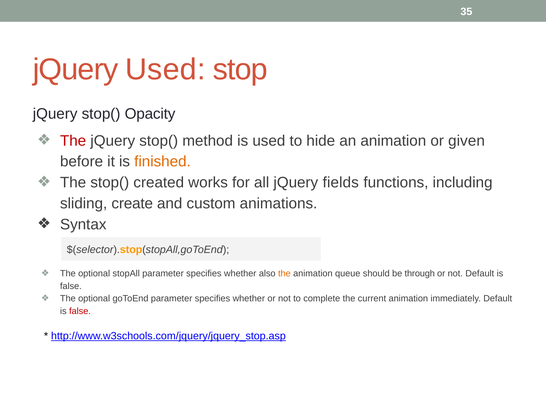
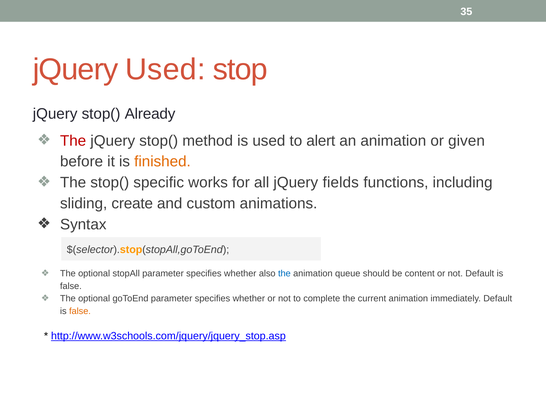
Opacity: Opacity -> Already
hide: hide -> alert
created: created -> specific
the at (284, 274) colour: orange -> blue
through: through -> content
false at (80, 312) colour: red -> orange
